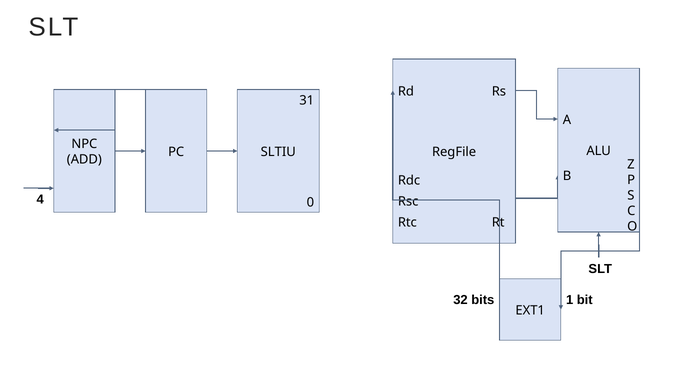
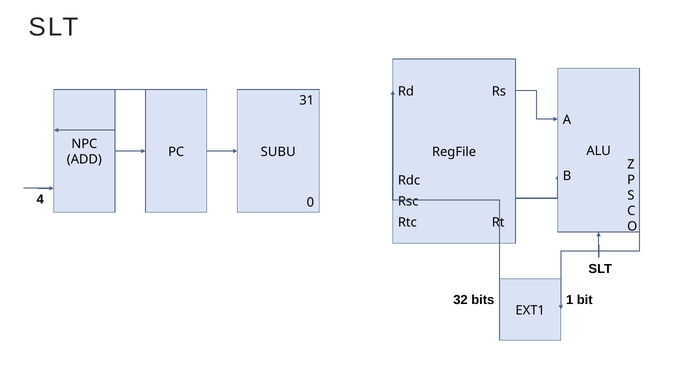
SLTIU: SLTIU -> SUBU
